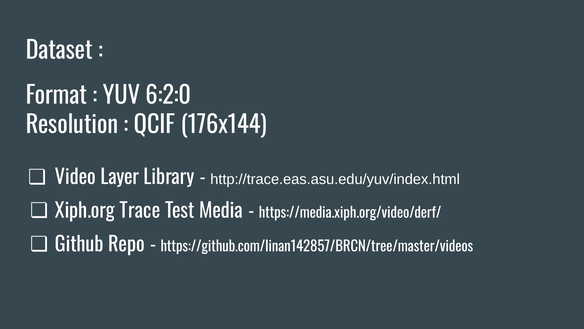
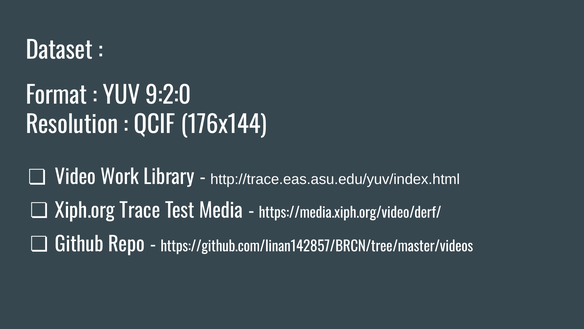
6:2:0: 6:2:0 -> 9:2:0
Layer: Layer -> Work
